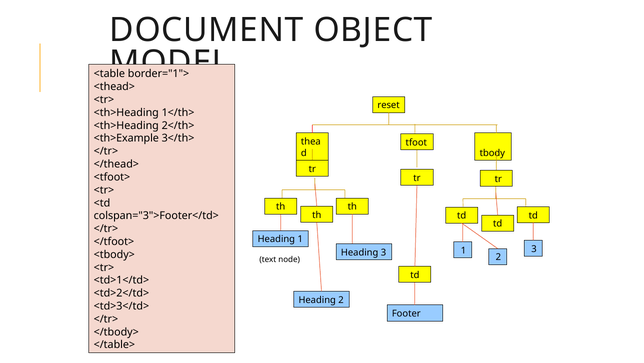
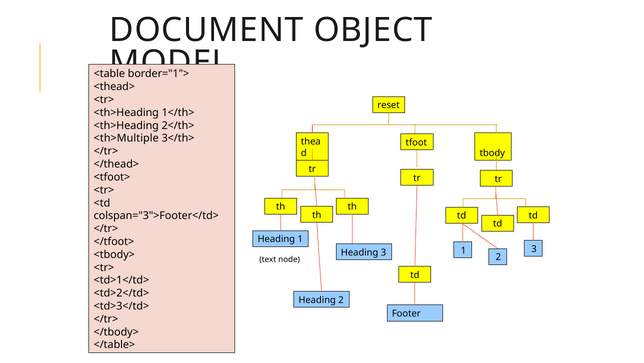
<th>Example: <th>Example -> <th>Multiple
